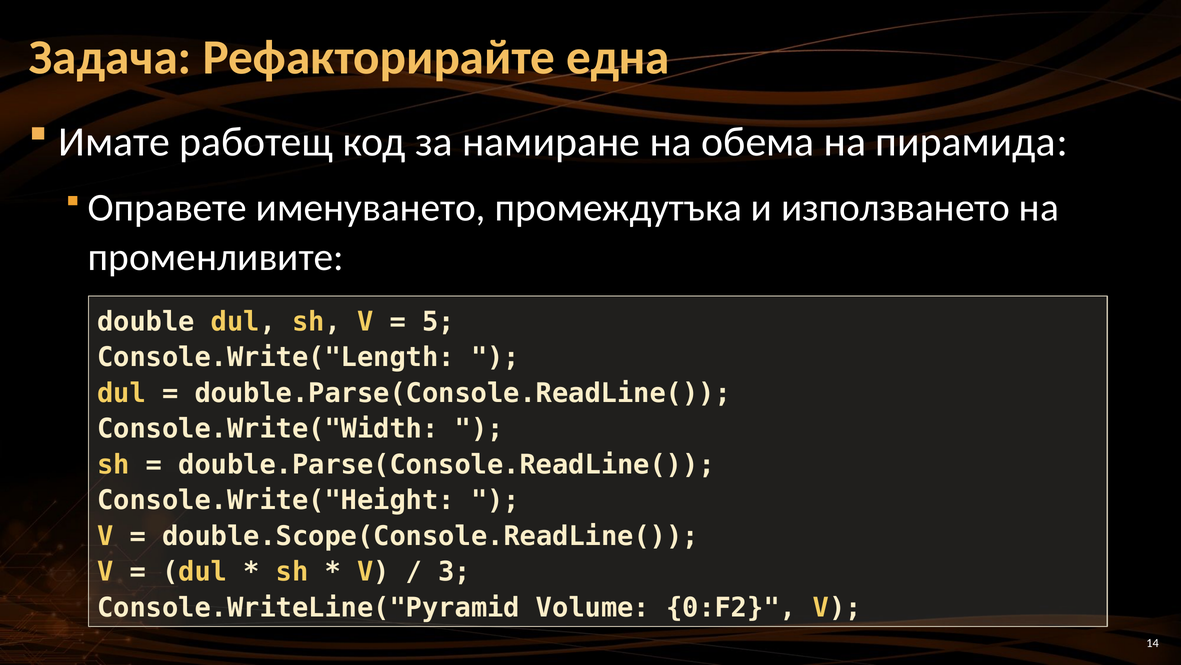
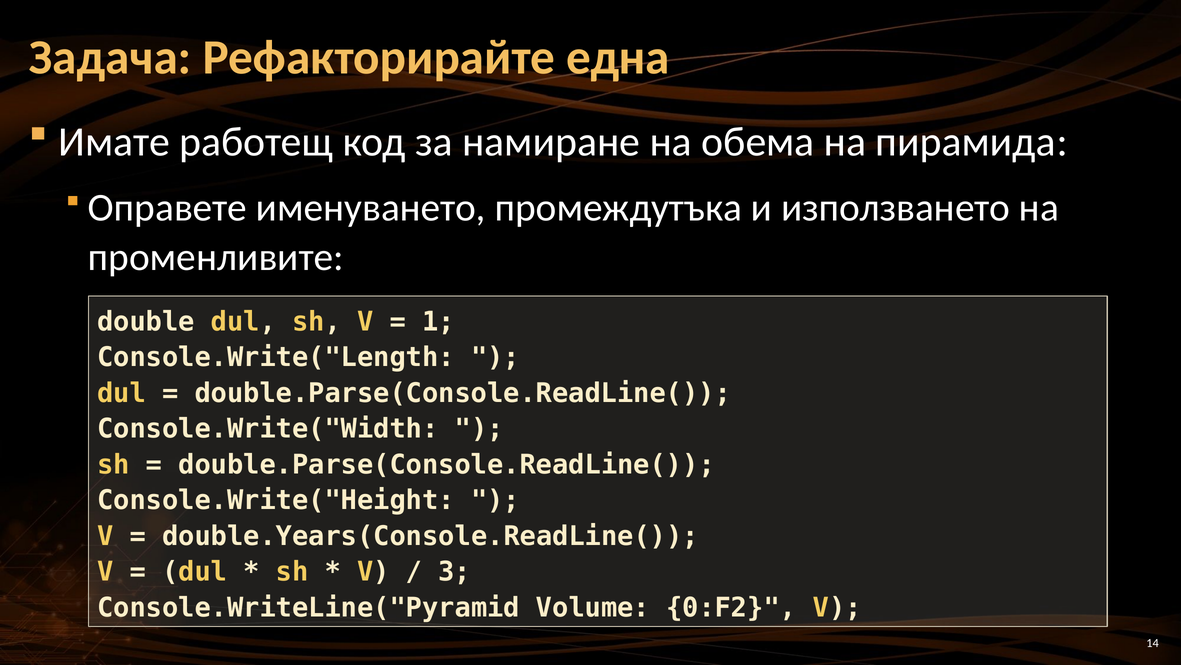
5: 5 -> 1
double.Scope(Console.ReadLine(: double.Scope(Console.ReadLine( -> double.Years(Console.ReadLine(
